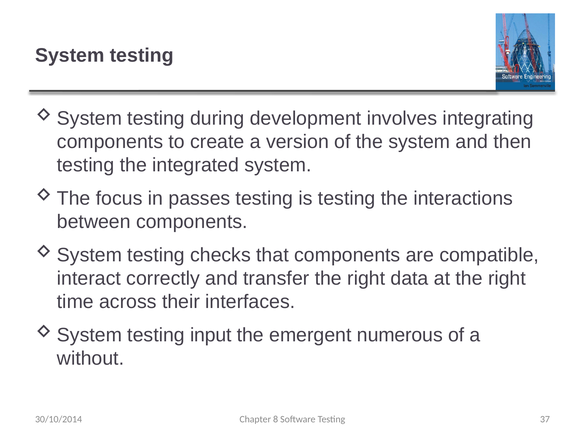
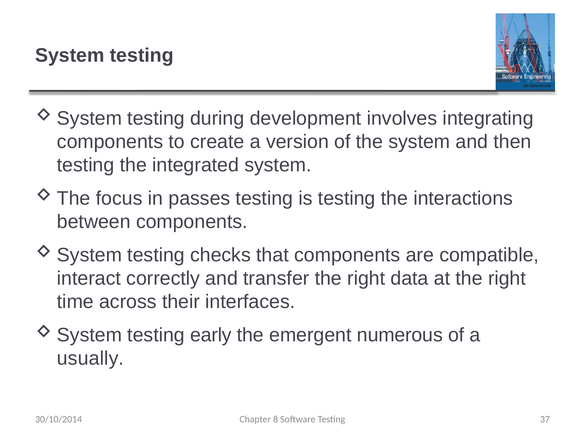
input: input -> early
without: without -> usually
